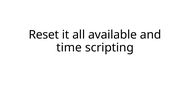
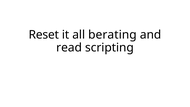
available: available -> berating
time: time -> read
